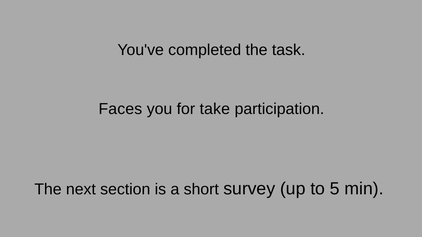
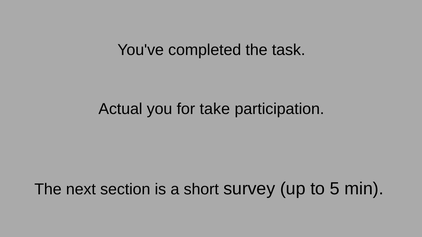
Faces: Faces -> Actual
